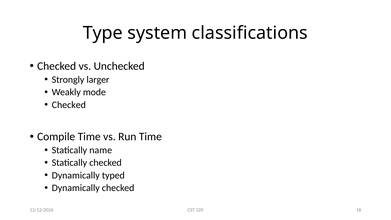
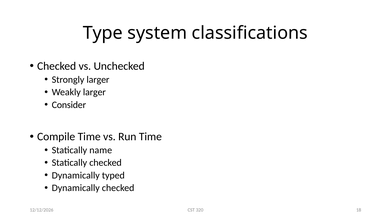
Weakly mode: mode -> larger
Checked at (69, 105): Checked -> Consider
